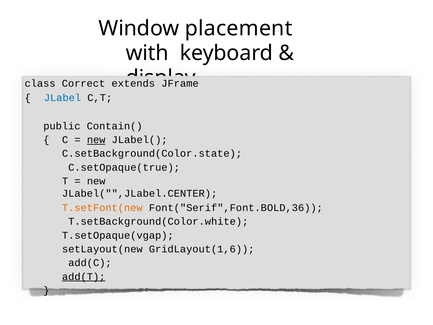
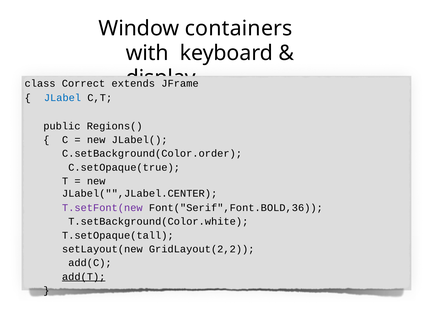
placement: placement -> containers
Contain(: Contain( -> Regions(
new at (96, 140) underline: present -> none
C.setBackground(Color.state: C.setBackground(Color.state -> C.setBackground(Color.order
T.setFont(new colour: orange -> purple
T.setOpaque(vgap: T.setOpaque(vgap -> T.setOpaque(tall
GridLayout(1,6: GridLayout(1,6 -> GridLayout(2,2
